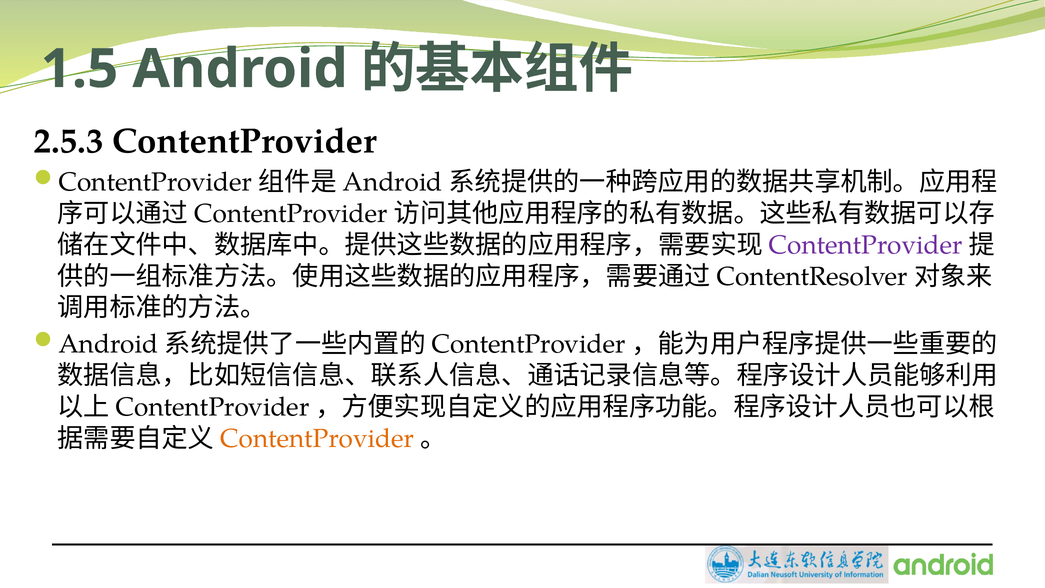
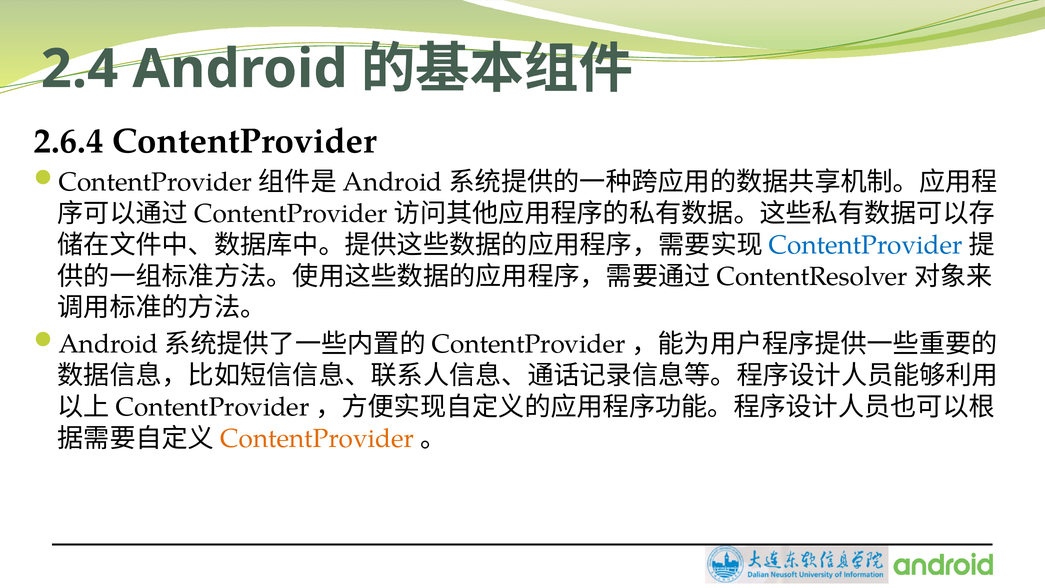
1.5: 1.5 -> 2.4
2.5.3: 2.5.3 -> 2.6.4
ContentProvider at (866, 245) colour: purple -> blue
